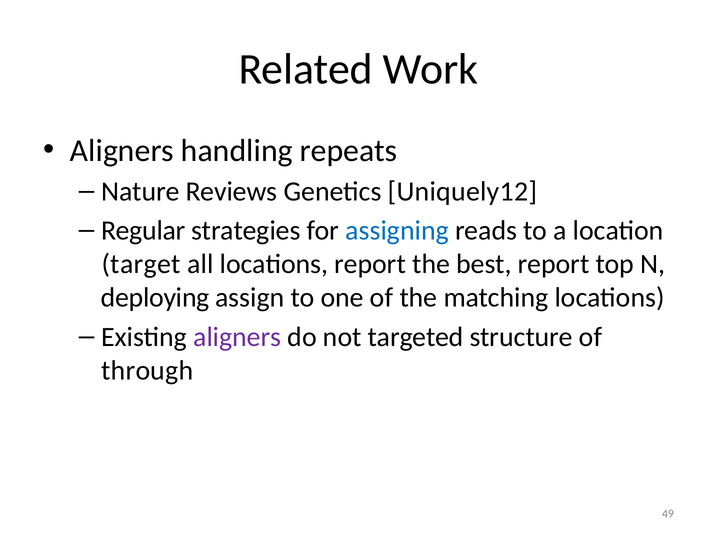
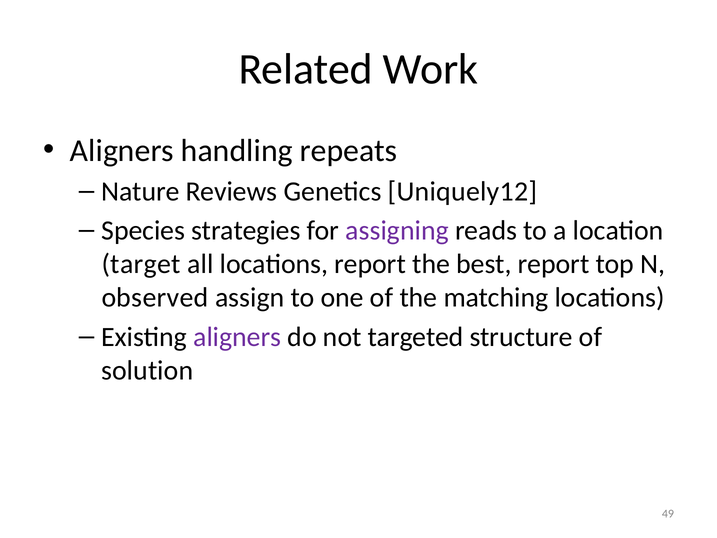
Regular: Regular -> Species
assigning colour: blue -> purple
deploying: deploying -> observed
through: through -> solution
